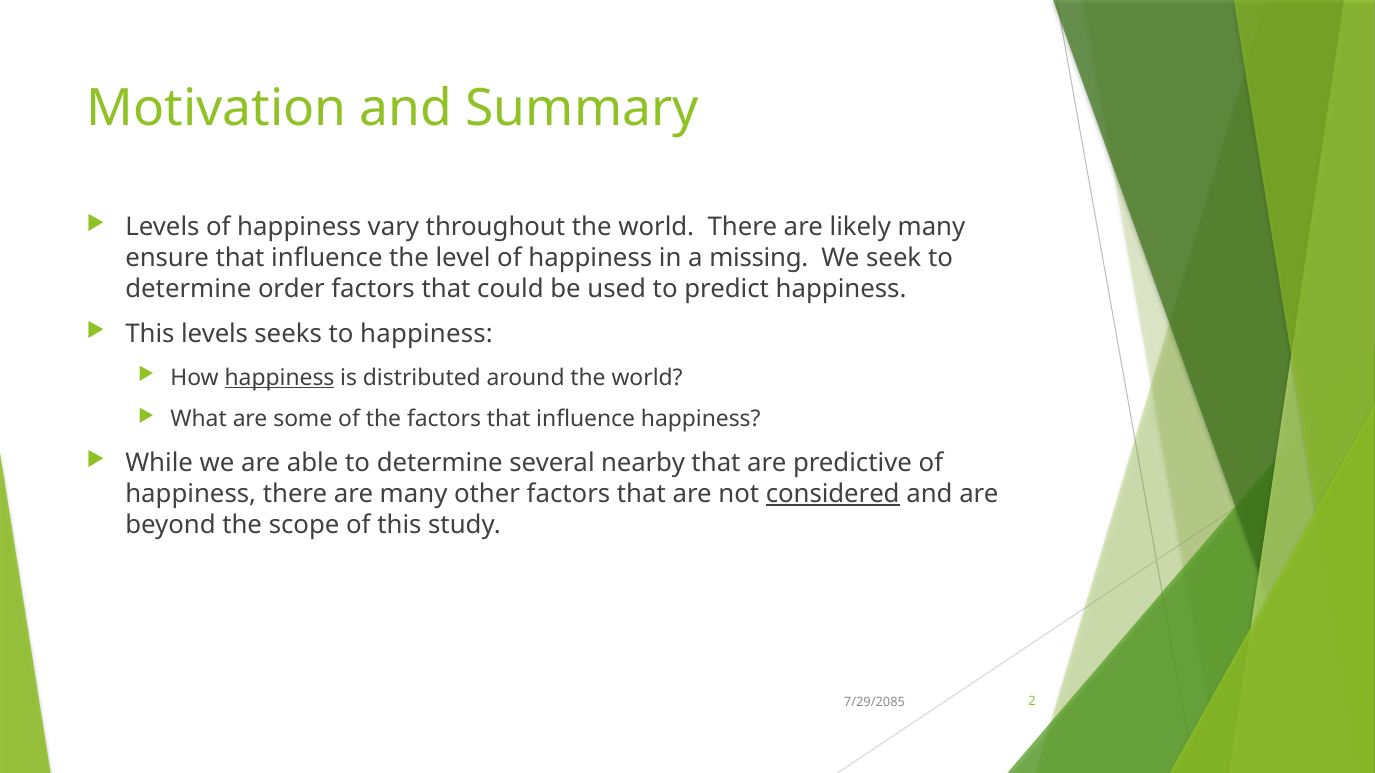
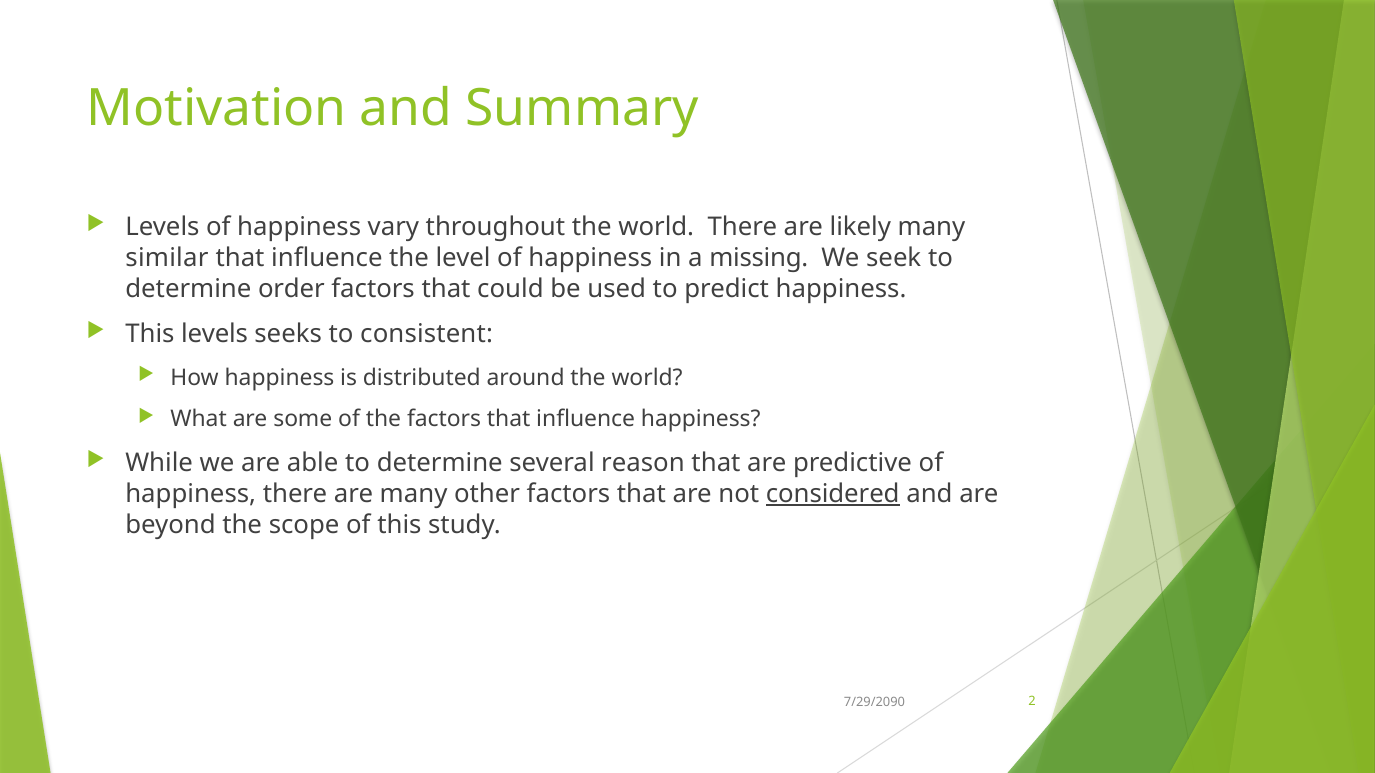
ensure: ensure -> similar
to happiness: happiness -> consistent
happiness at (280, 378) underline: present -> none
nearby: nearby -> reason
7/29/2085: 7/29/2085 -> 7/29/2090
